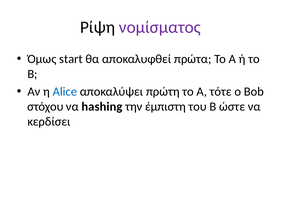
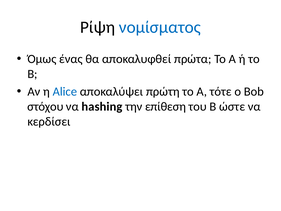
νομίσματος colour: purple -> blue
start: start -> ένας
έμπιστη: έμπιστη -> επίθεση
